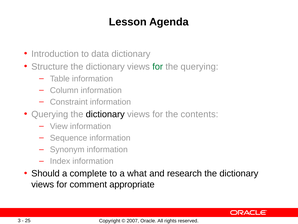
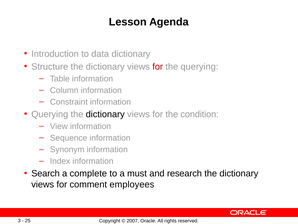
for at (158, 66) colour: green -> red
contents: contents -> condition
Should: Should -> Search
what: what -> must
appropriate: appropriate -> employees
